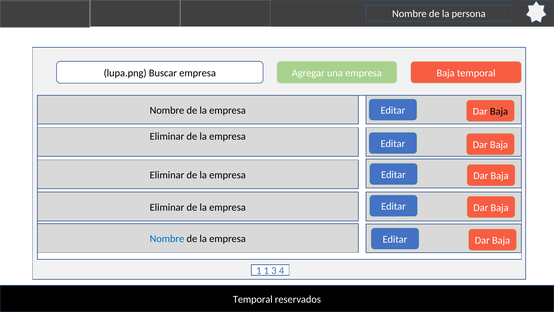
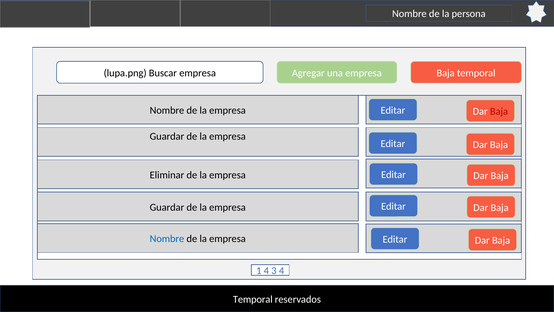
Baja at (499, 111) colour: black -> red
Eliminar at (167, 136): Eliminar -> Guardar
Eliminar at (167, 207): Eliminar -> Guardar
1 1: 1 -> 4
